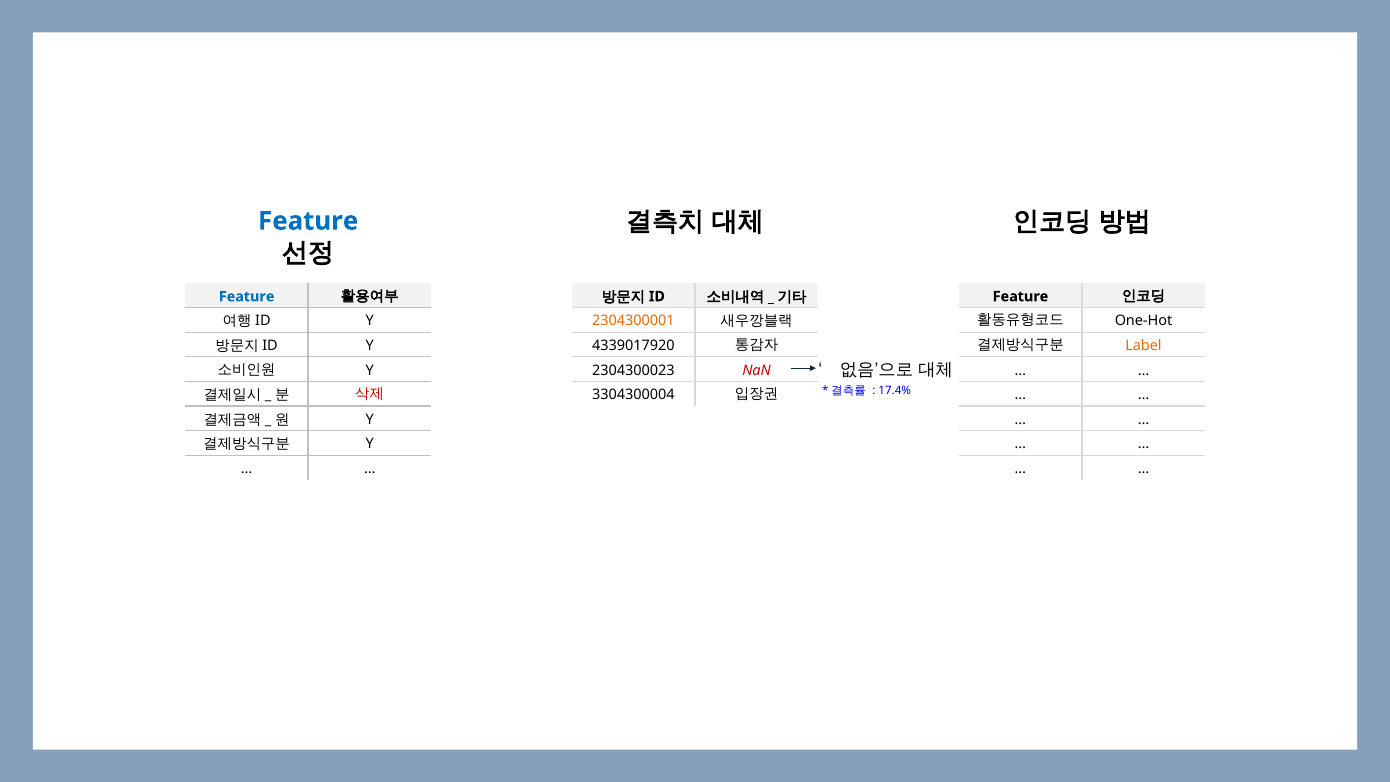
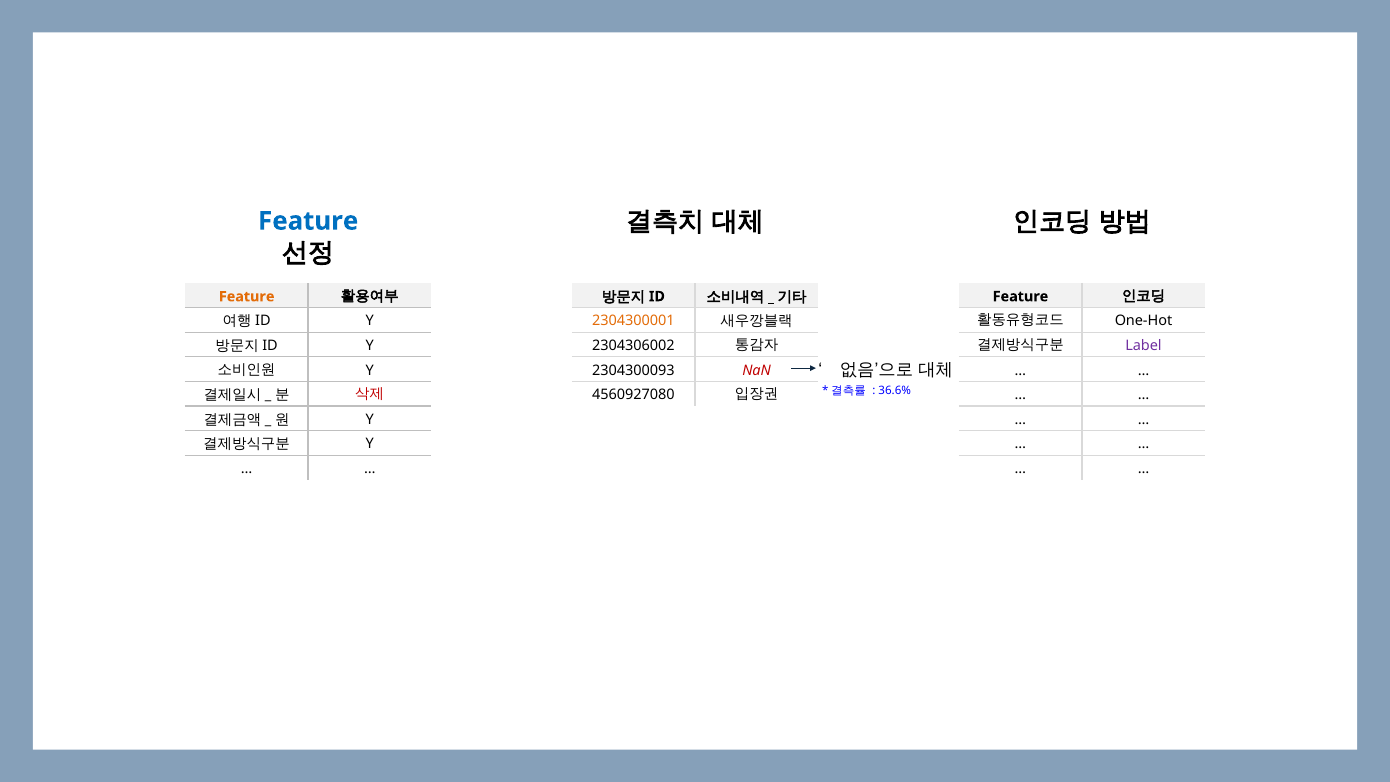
Feature at (247, 297) colour: blue -> orange
Label colour: orange -> purple
4339017920: 4339017920 -> 2304306002
2304300023: 2304300023 -> 2304300093
17.4%: 17.4% -> 36.6%
3304300004: 3304300004 -> 4560927080
